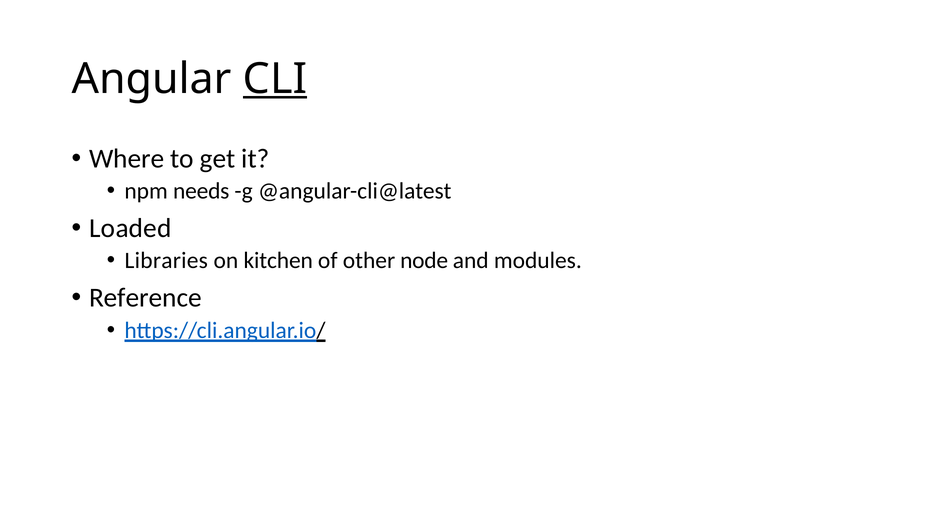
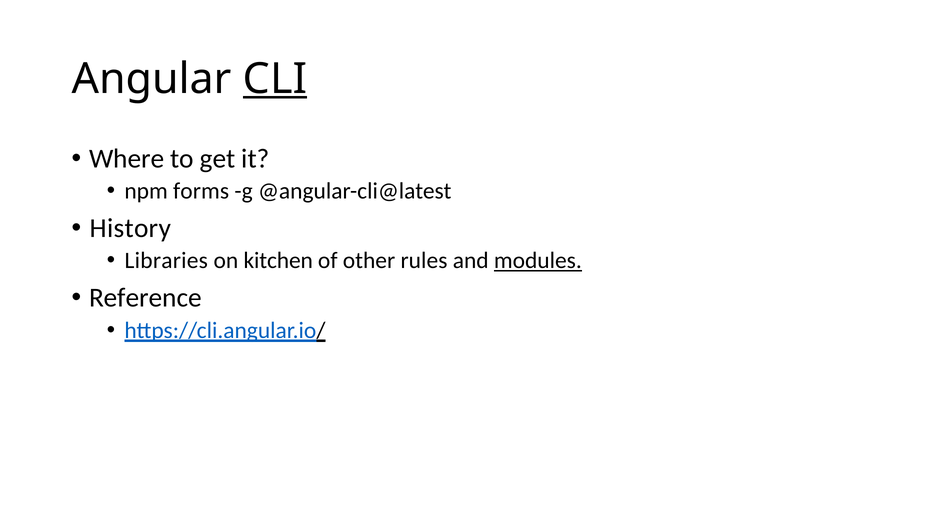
needs: needs -> forms
Loaded: Loaded -> History
node: node -> rules
modules underline: none -> present
